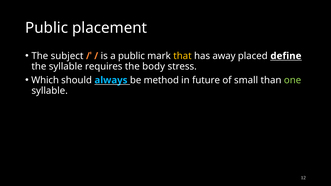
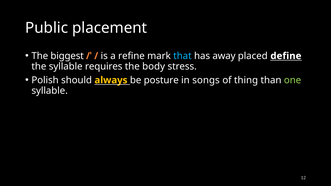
subject: subject -> biggest
a public: public -> refine
that colour: yellow -> light blue
Which: Which -> Polish
always colour: light blue -> yellow
method: method -> posture
future: future -> songs
small: small -> thing
